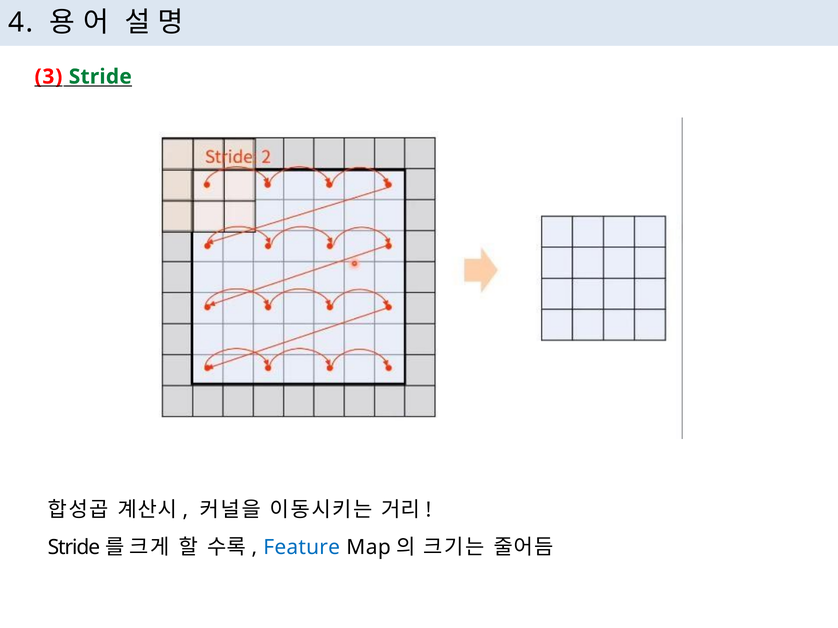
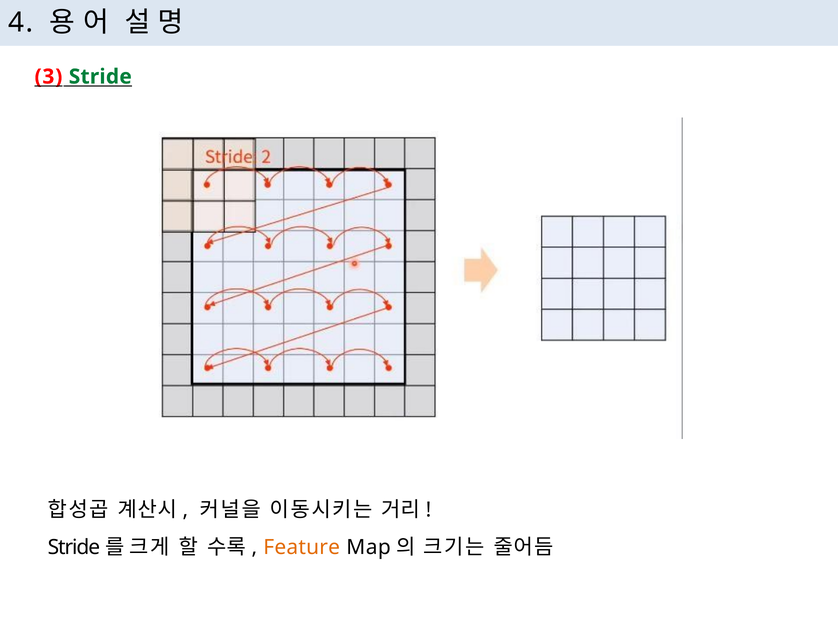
Feature colour: blue -> orange
